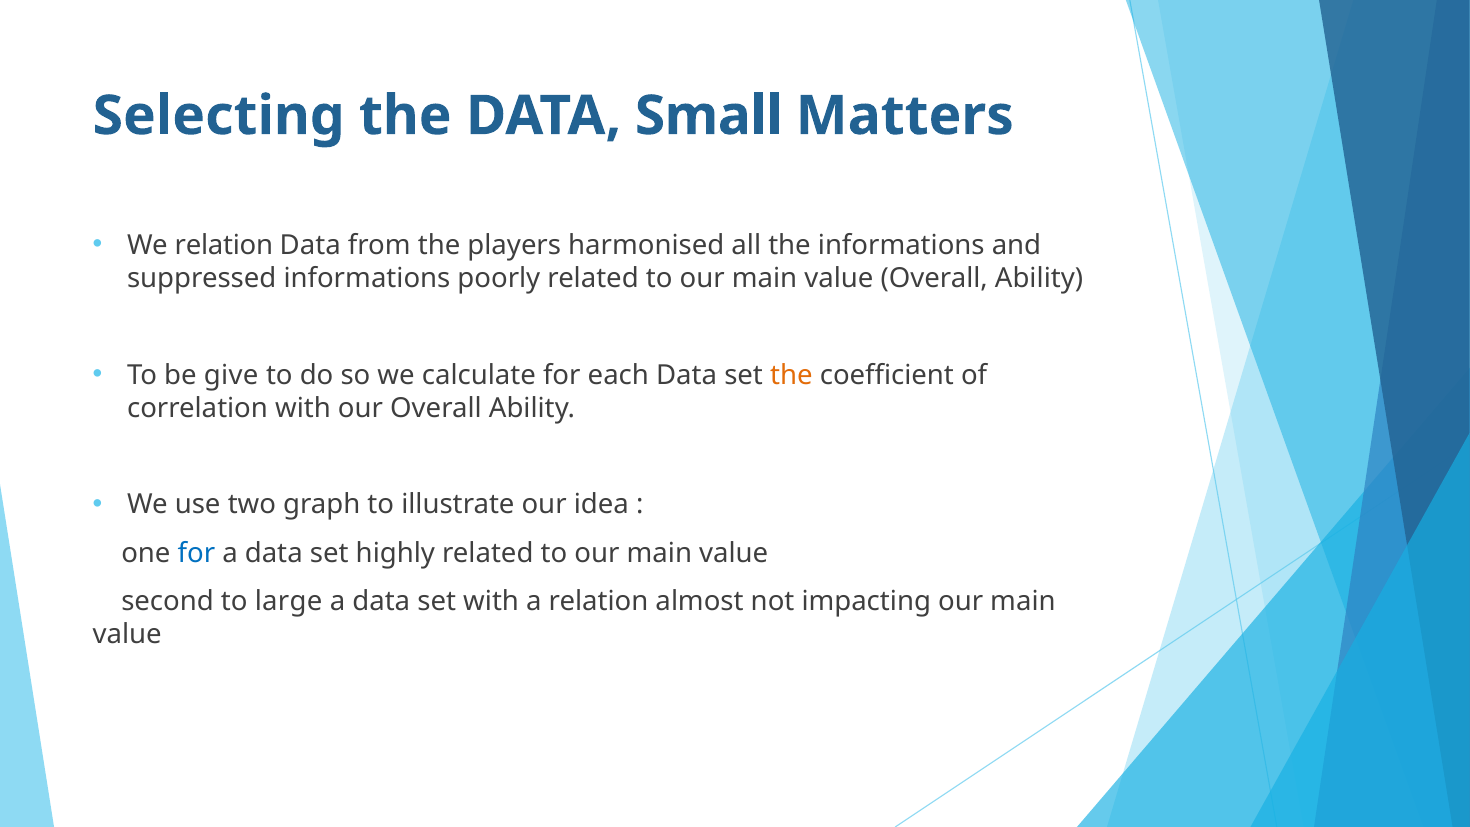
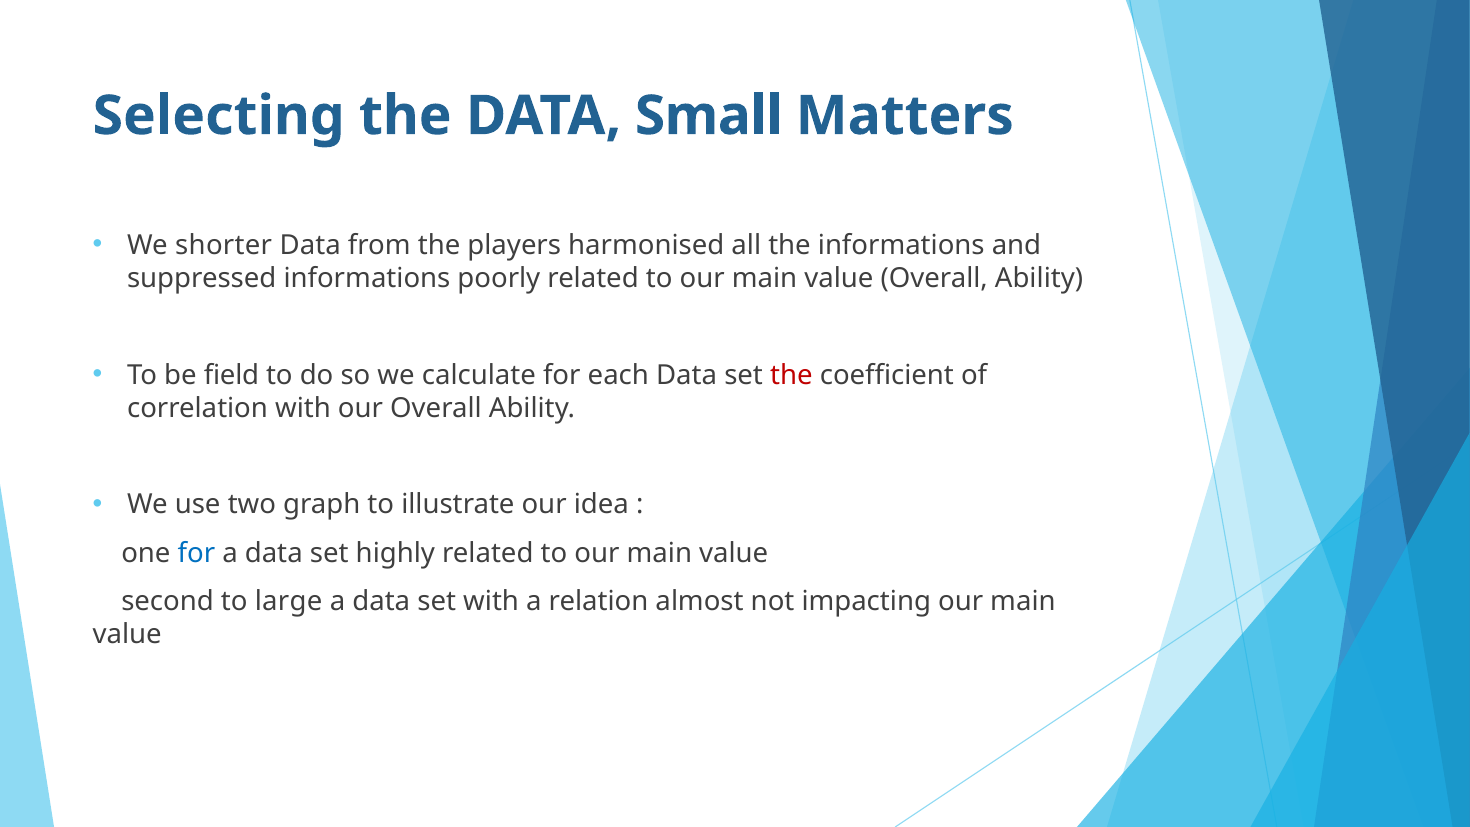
We relation: relation -> shorter
give: give -> field
the at (791, 375) colour: orange -> red
